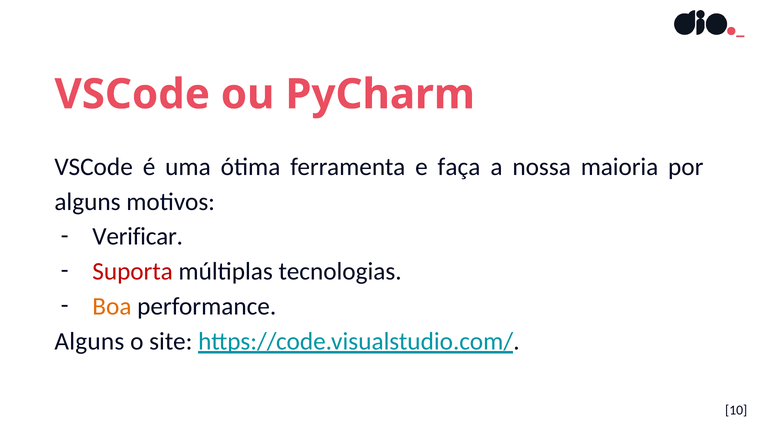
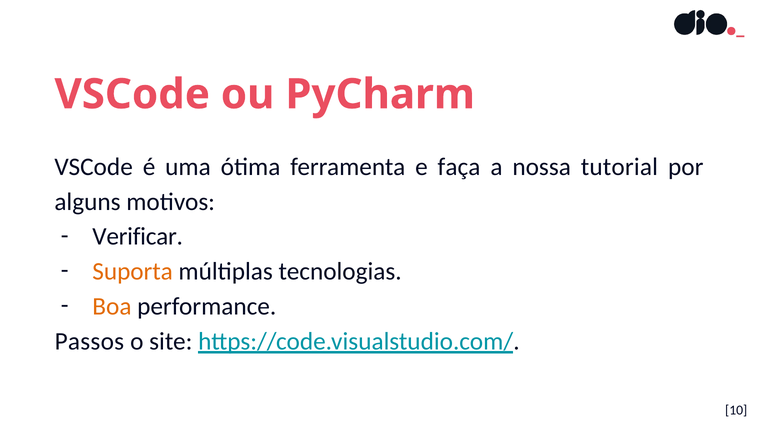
maioria: maioria -> tutorial
Suporta colour: red -> orange
Alguns at (89, 342): Alguns -> Passos
